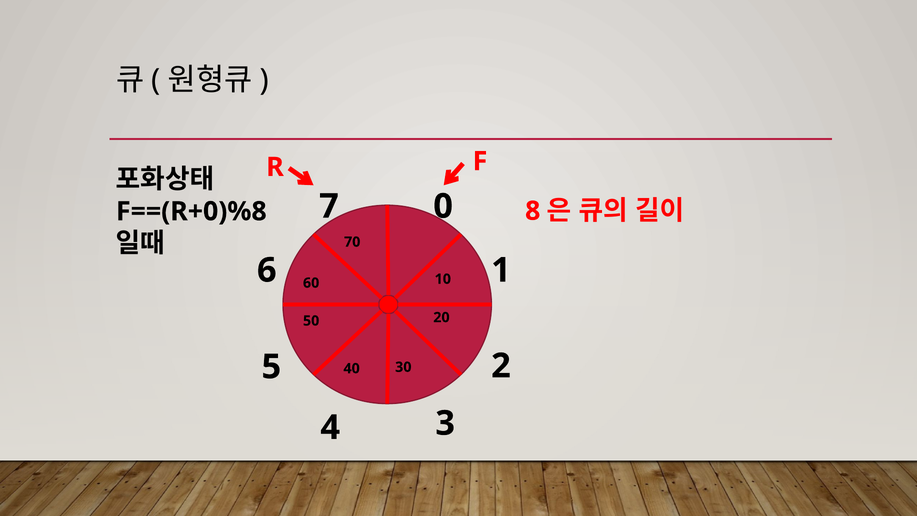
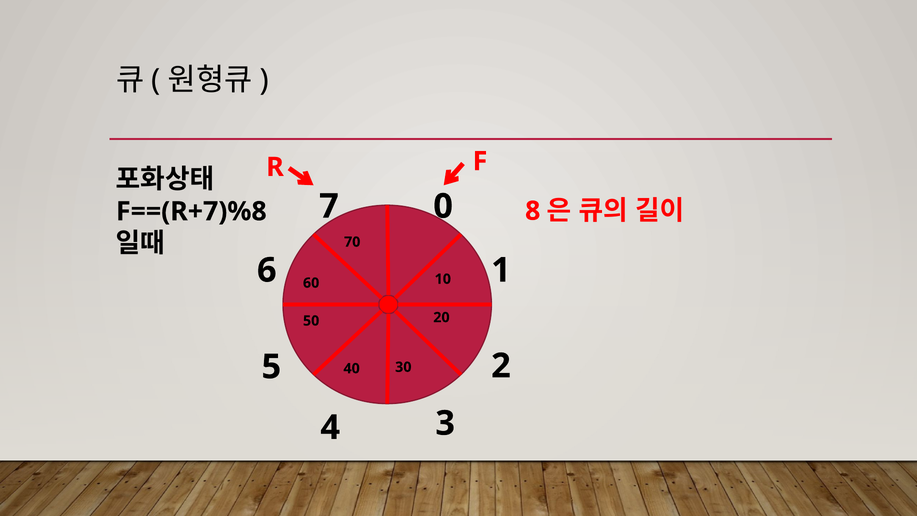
F==(R+0)%8: F==(R+0)%8 -> F==(R+7)%8
